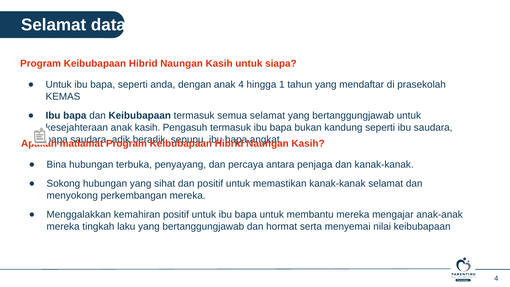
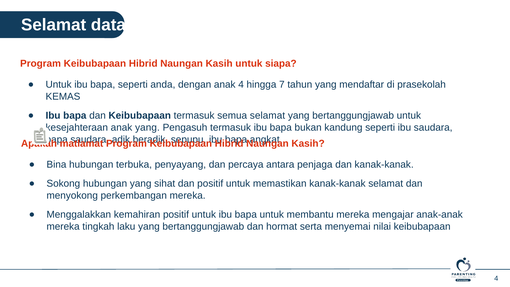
1: 1 -> 7
anak kasih: kasih -> yang
